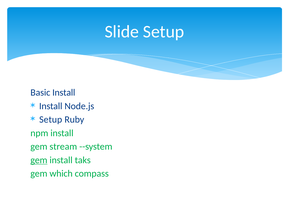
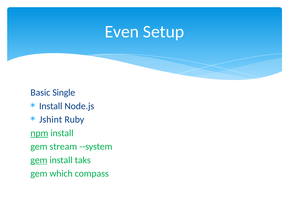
Slide: Slide -> Even
Basic Install: Install -> Single
Setup at (51, 119): Setup -> Jshint
npm underline: none -> present
